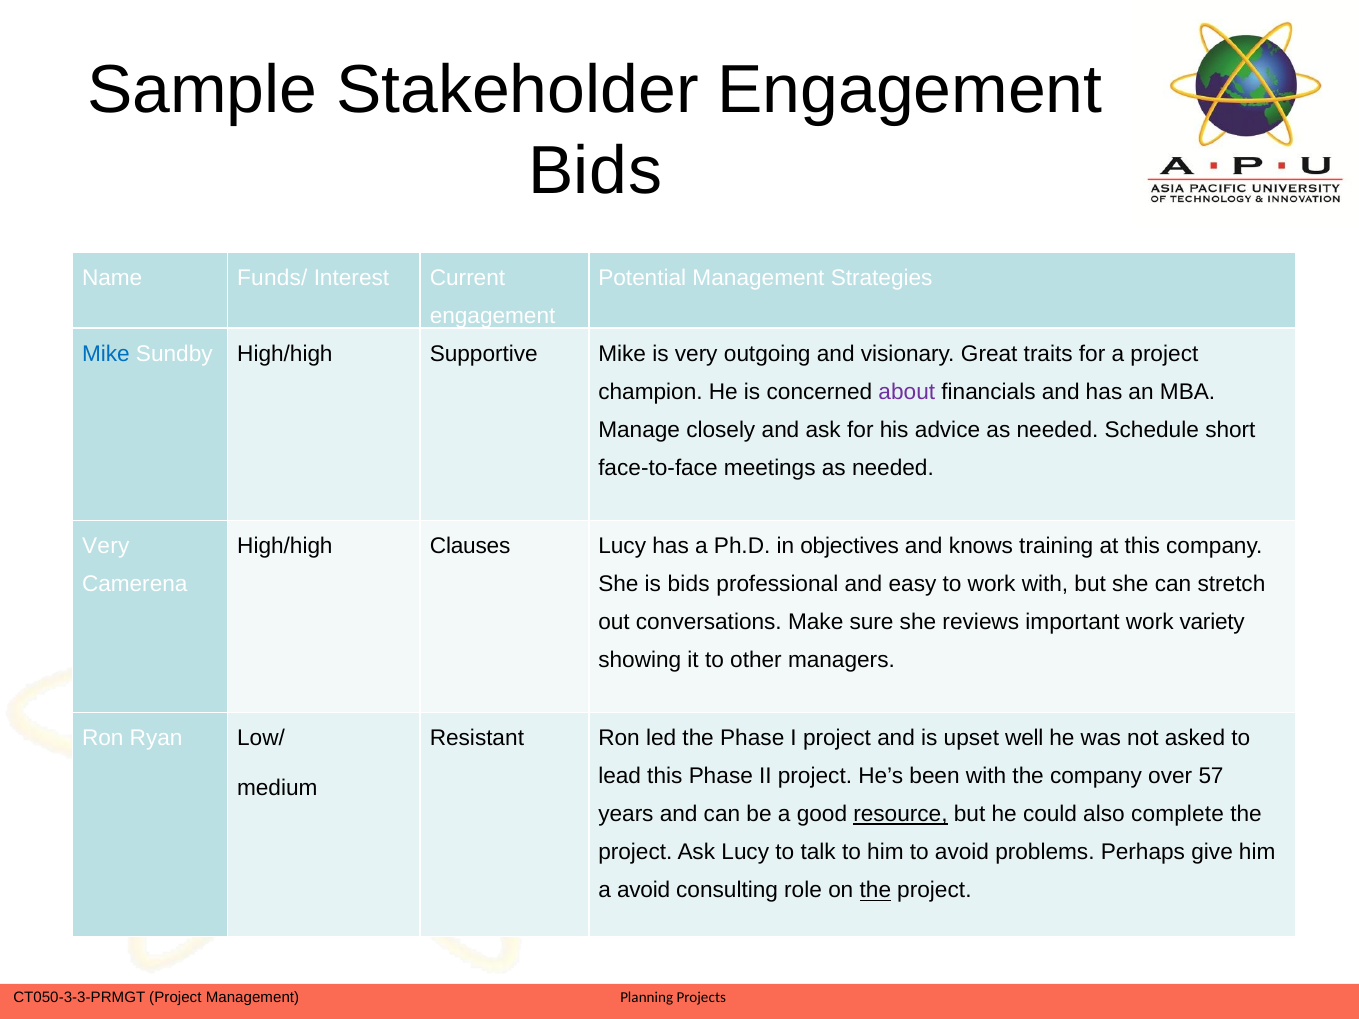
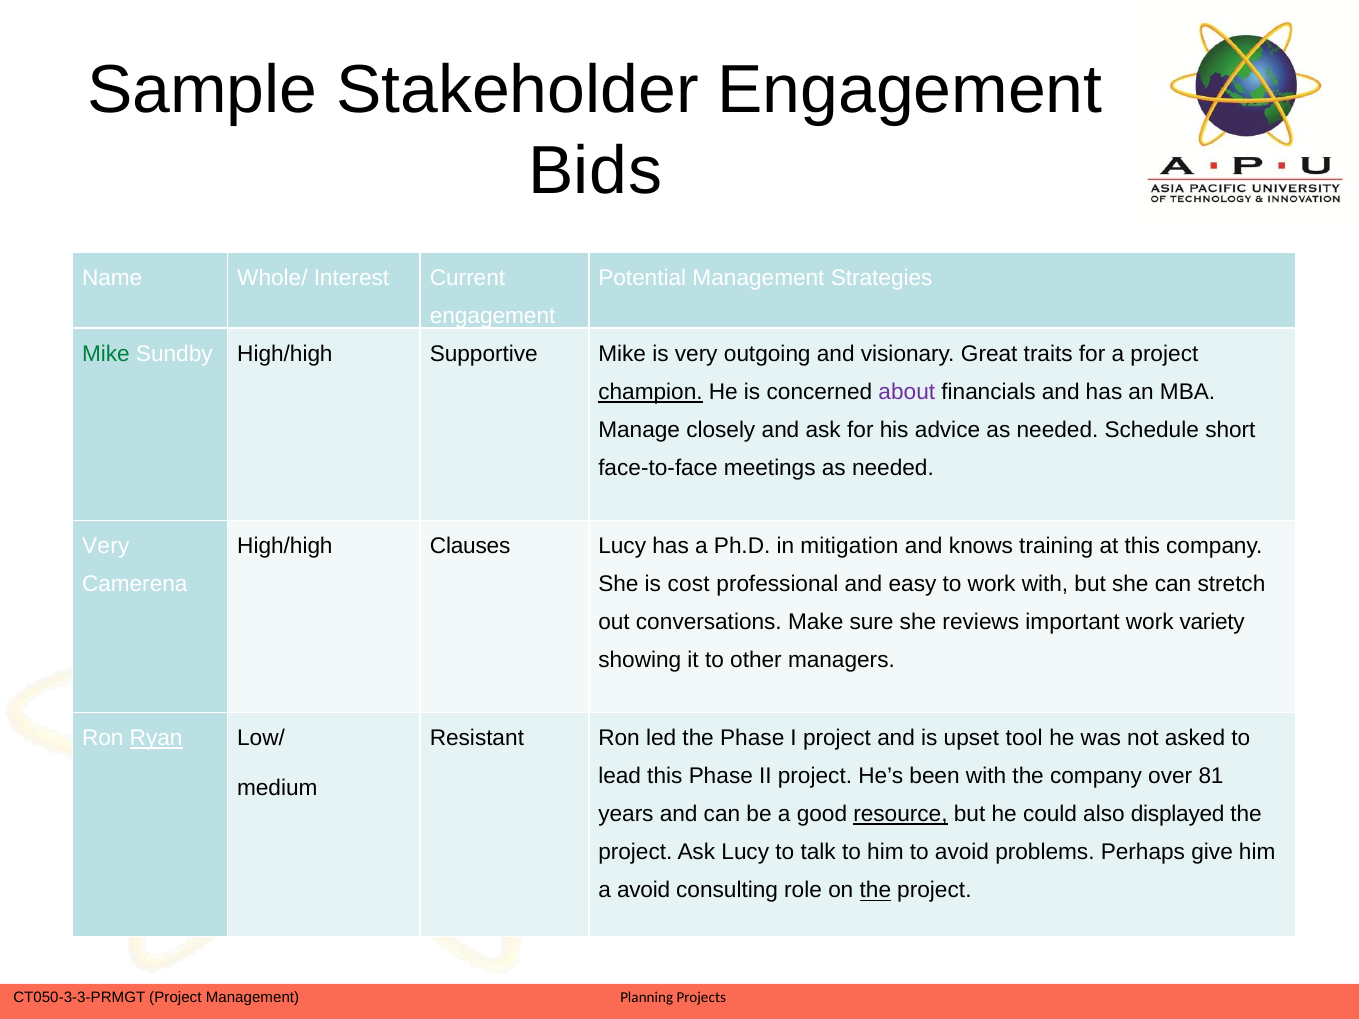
Funds/: Funds/ -> Whole/
Mike at (106, 354) colour: blue -> green
champion underline: none -> present
objectives: objectives -> mitigation
is bids: bids -> cost
Ryan underline: none -> present
well: well -> tool
57: 57 -> 81
complete: complete -> displayed
